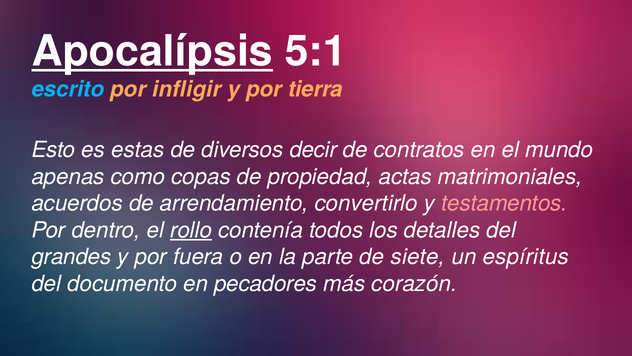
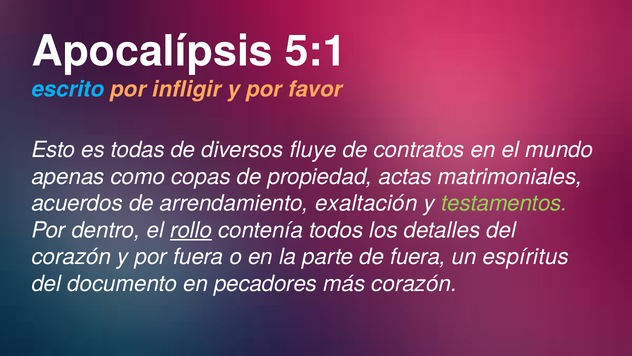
Apocalípsis underline: present -> none
tierra: tierra -> favor
estas: estas -> todas
decir: decir -> fluye
convertirlo: convertirlo -> exaltación
testamentos colour: pink -> light green
grandes at (71, 257): grandes -> corazón
de siete: siete -> fuera
